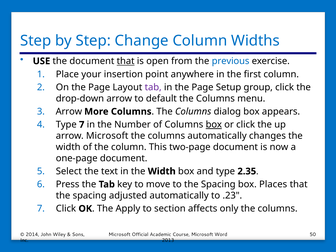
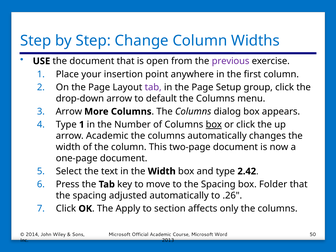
that at (126, 61) underline: present -> none
previous colour: blue -> purple
Type 7: 7 -> 1
arrow Microsoft: Microsoft -> Academic
2.35: 2.35 -> 2.42
Places: Places -> Folder
.23: .23 -> .26
